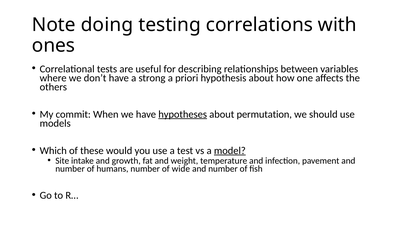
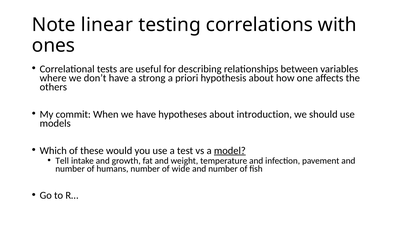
doing: doing -> linear
hypotheses underline: present -> none
permutation: permutation -> introduction
Site: Site -> Tell
